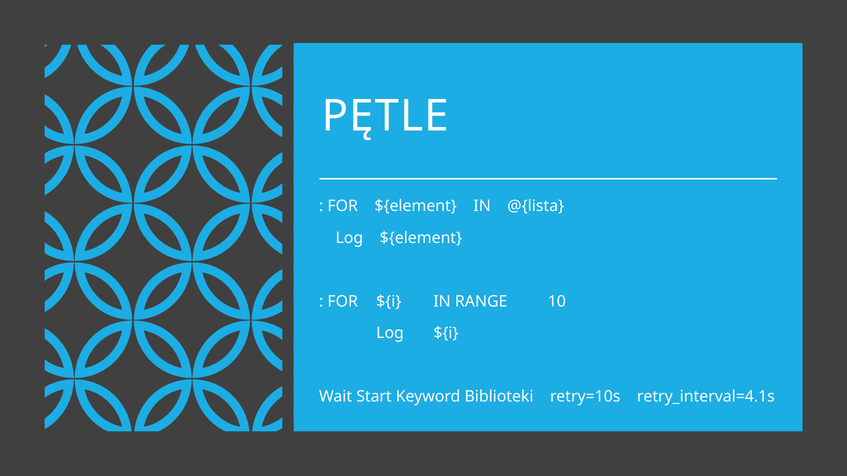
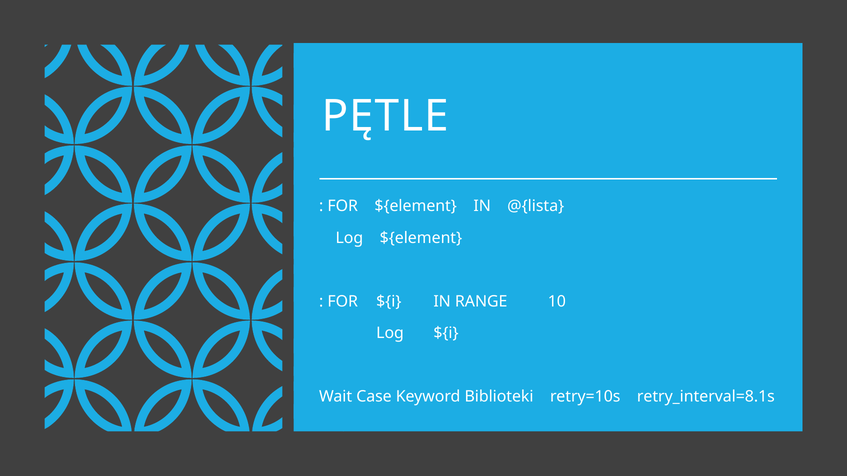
Start: Start -> Case
retry_interval=4.1s: retry_interval=4.1s -> retry_interval=8.1s
